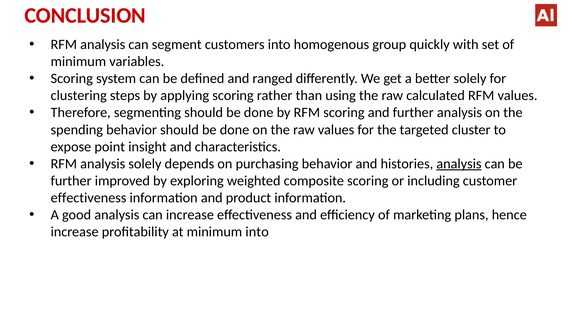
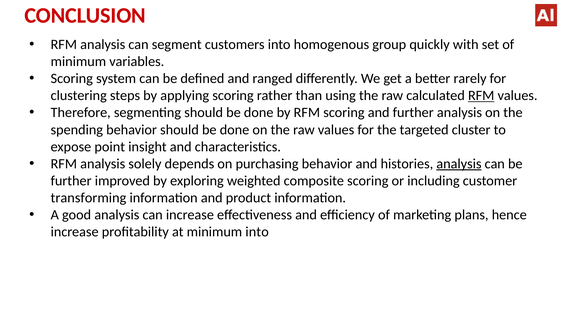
better solely: solely -> rarely
RFM at (481, 96) underline: none -> present
effectiveness at (89, 198): effectiveness -> transforming
